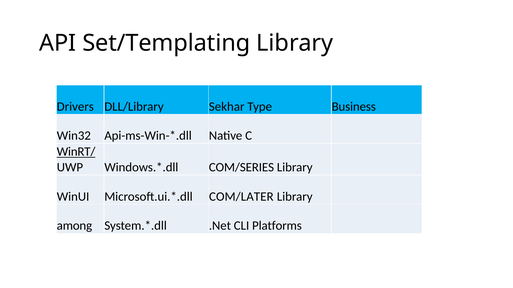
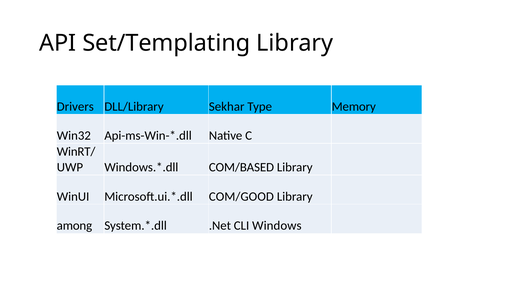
Business: Business -> Memory
WinRT/ underline: present -> none
COM/SERIES: COM/SERIES -> COM/BASED
COM/LATER: COM/LATER -> COM/GOOD
Platforms: Platforms -> Windows
